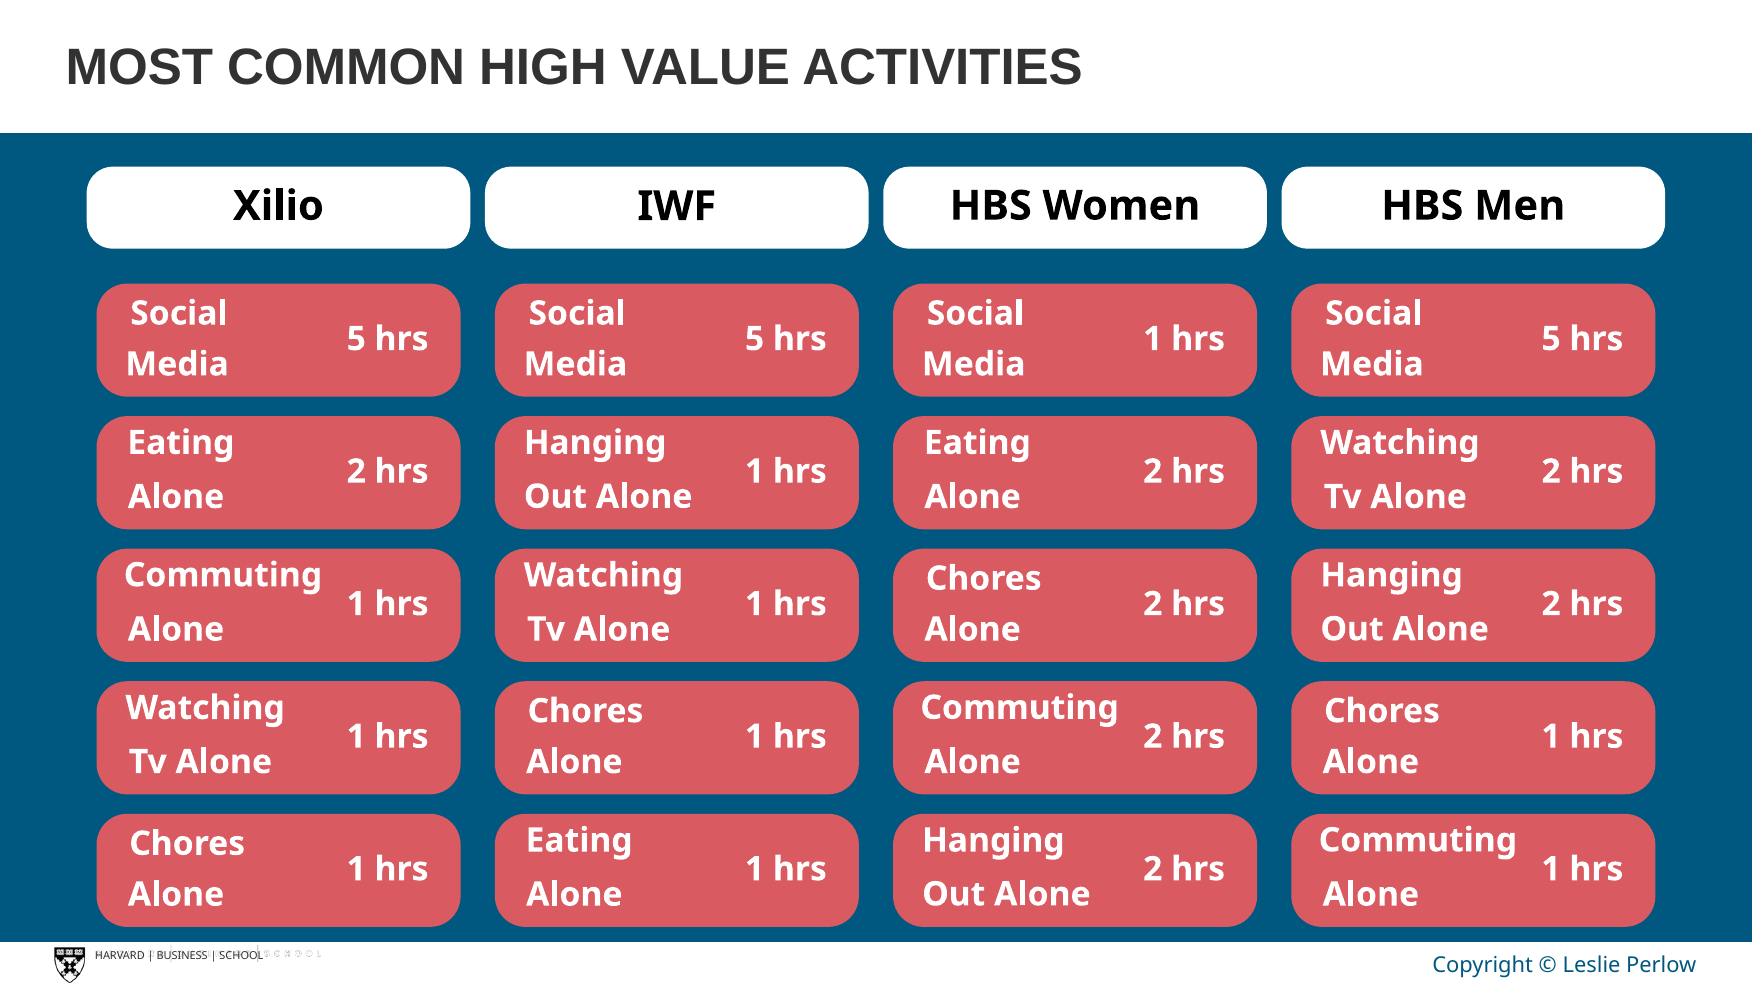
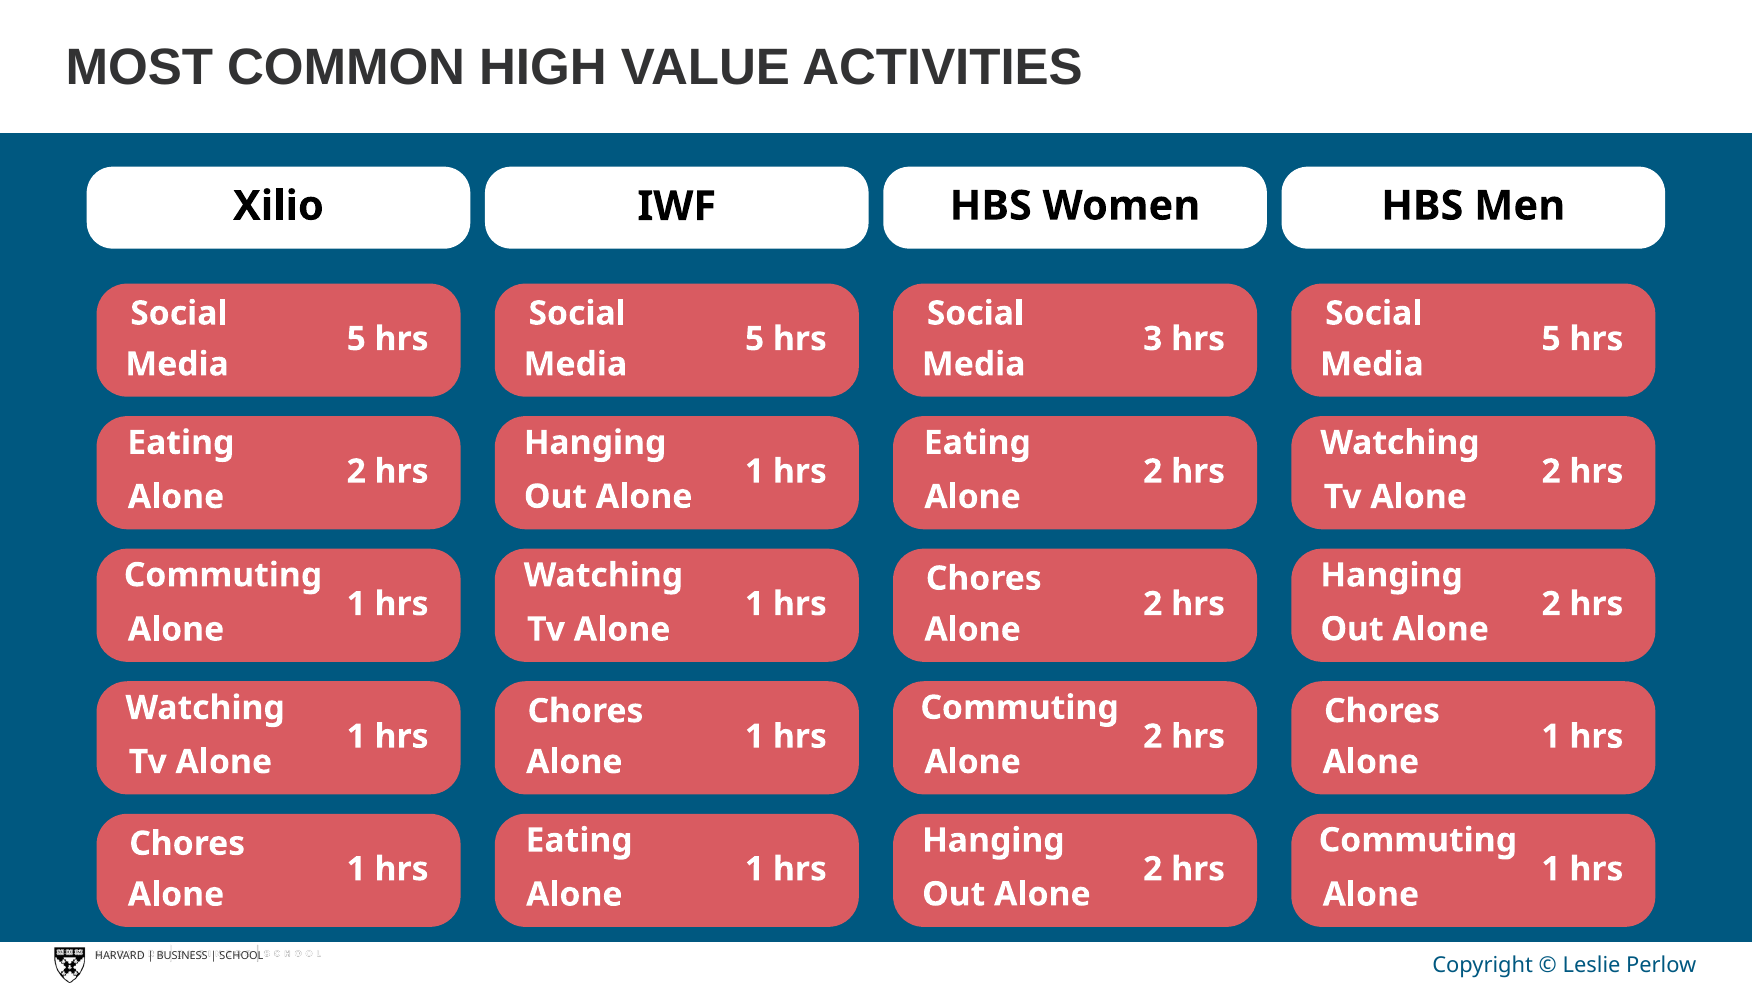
5 hrs 1: 1 -> 3
